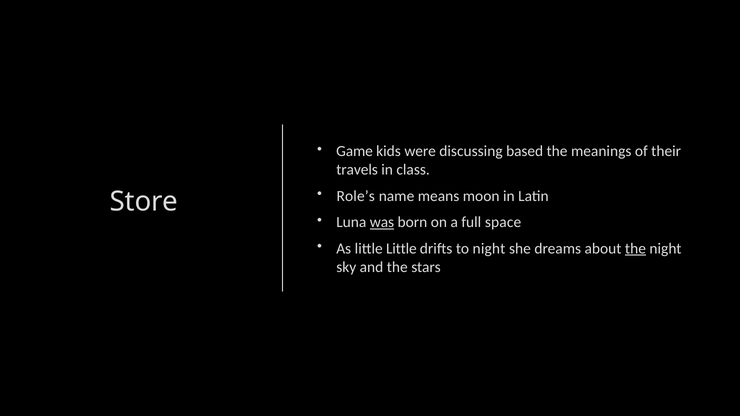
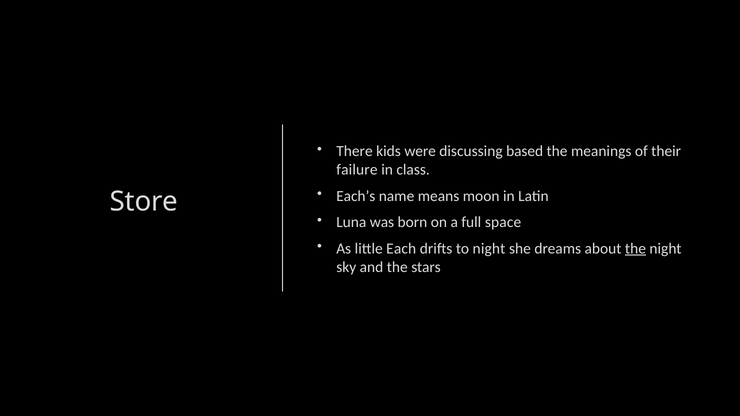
Game: Game -> There
travels: travels -> failure
Role’s: Role’s -> Each’s
was underline: present -> none
little Little: Little -> Each
